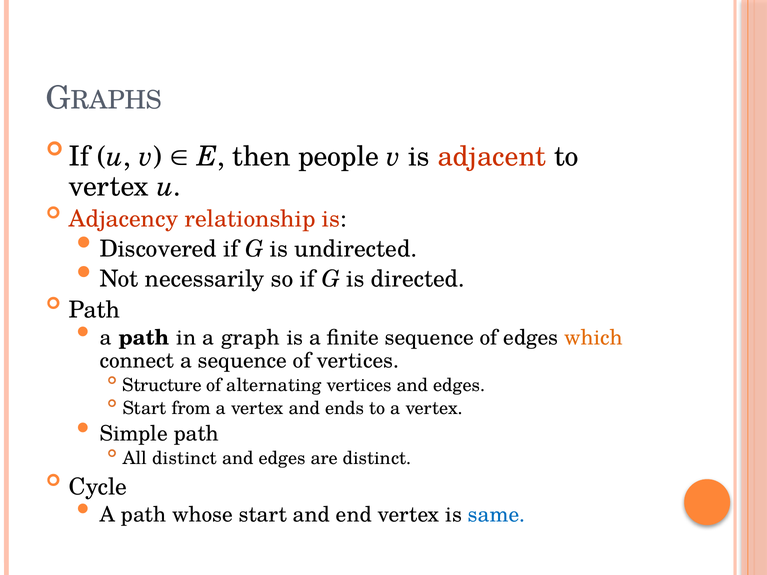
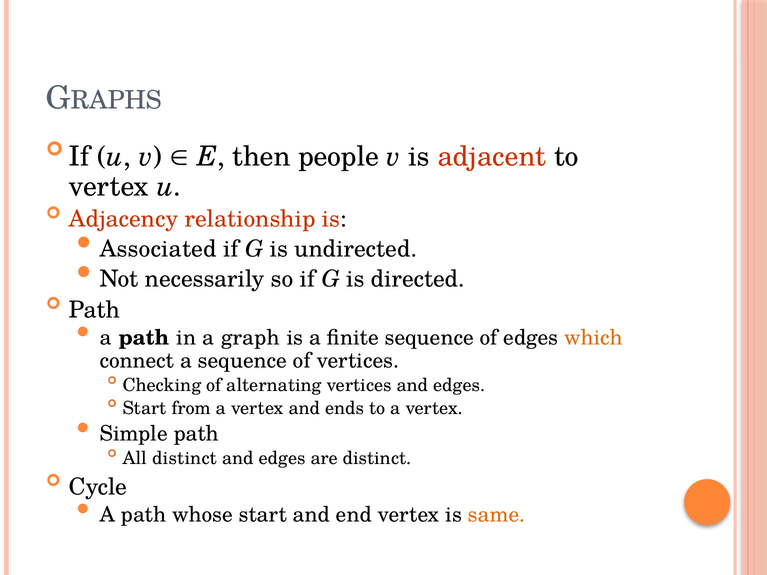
Discovered: Discovered -> Associated
Structure: Structure -> Checking
same colour: blue -> orange
